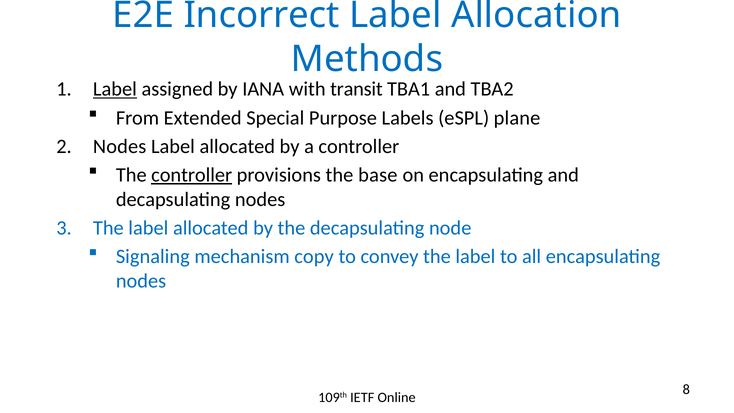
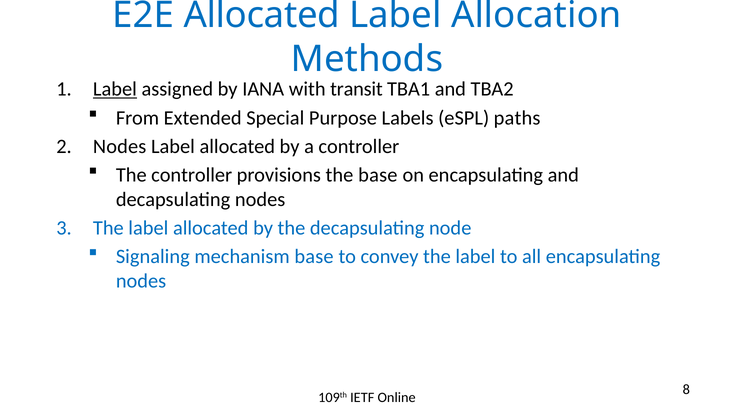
E2E Incorrect: Incorrect -> Allocated
plane: plane -> paths
controller at (192, 175) underline: present -> none
mechanism copy: copy -> base
